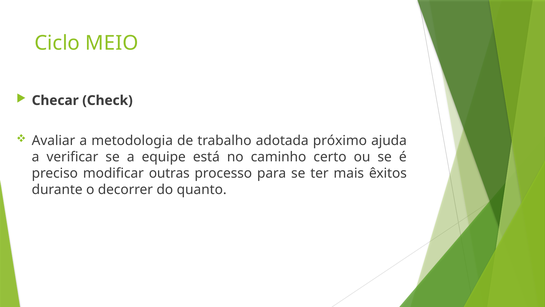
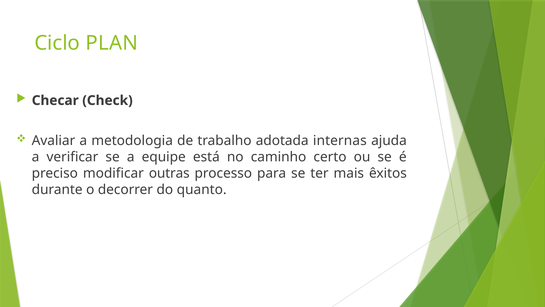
MEIO: MEIO -> PLAN
próximo: próximo -> internas
